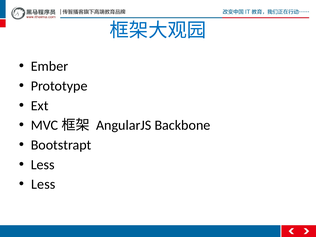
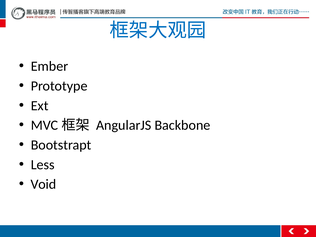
Less at (43, 184): Less -> Void
